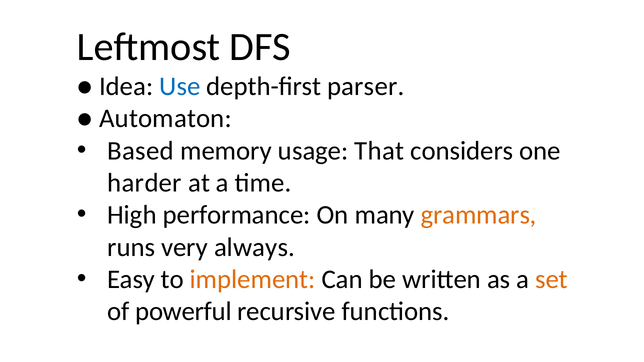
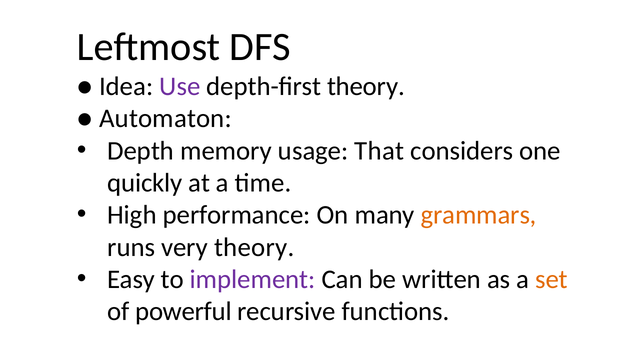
Use colour: blue -> purple
depth-first parser: parser -> theory
Based: Based -> Depth
harder: harder -> quickly
very always: always -> theory
implement colour: orange -> purple
